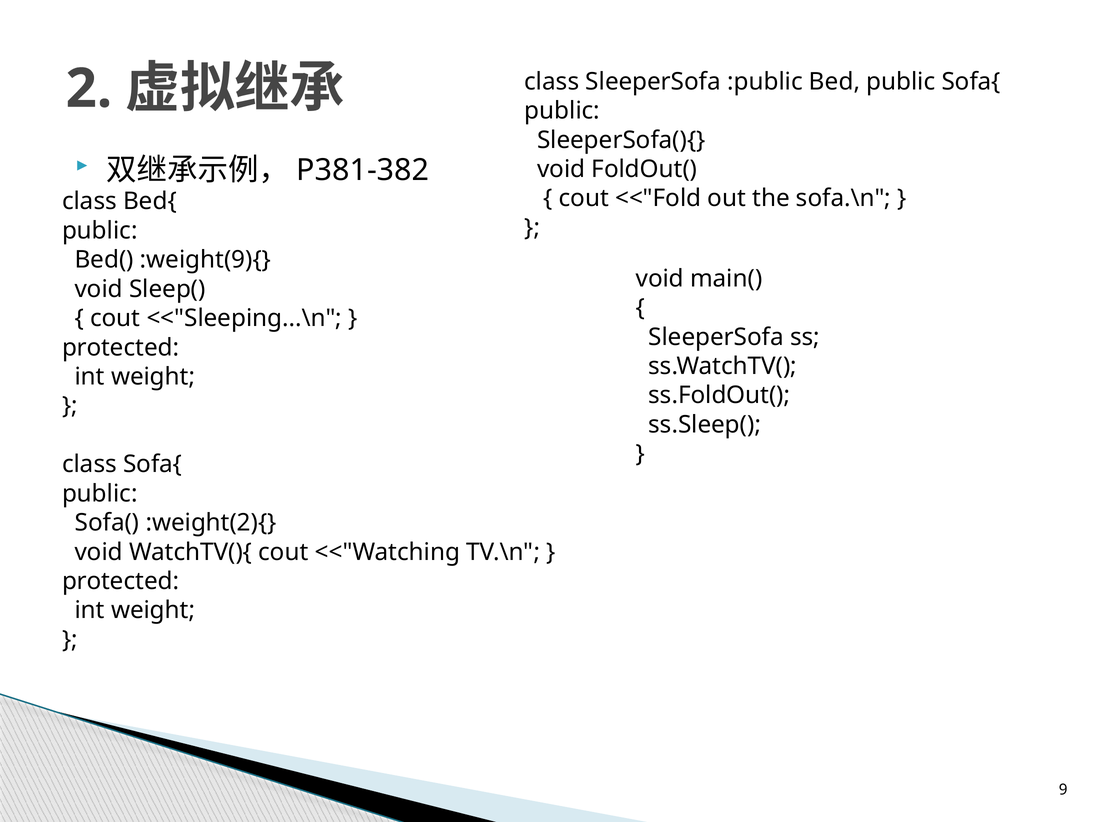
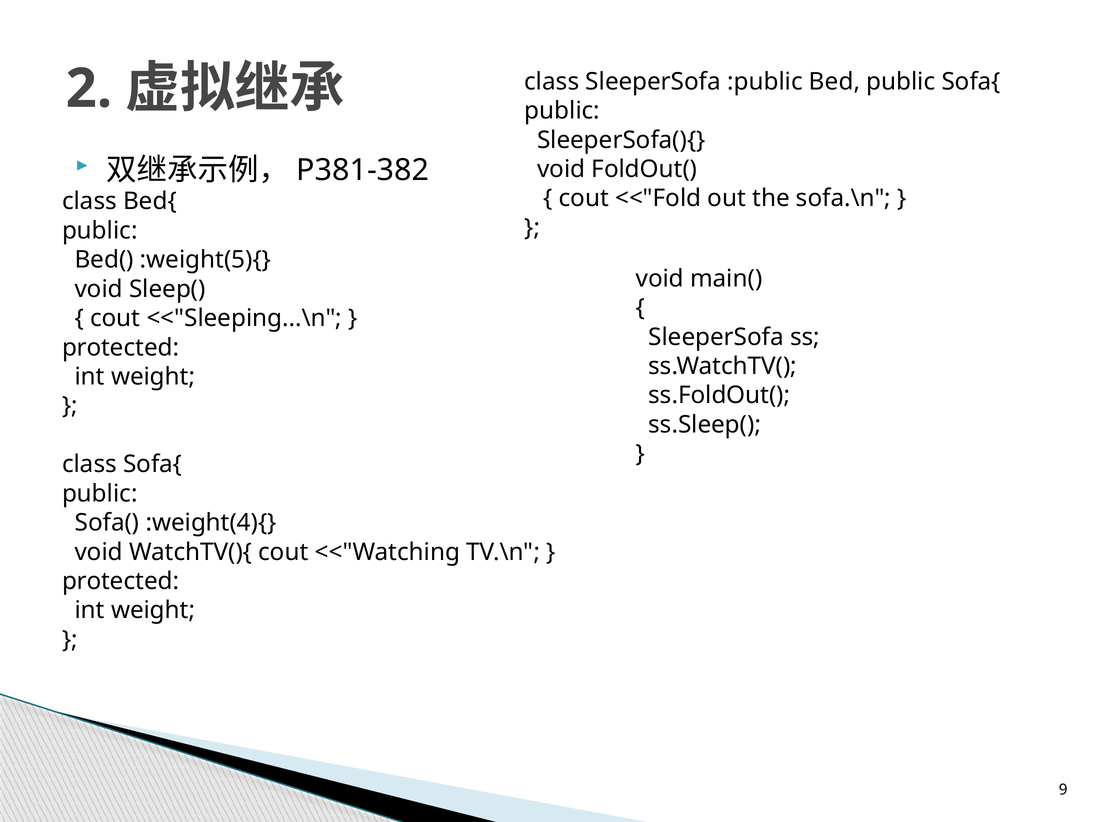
:weight(9){: :weight(9){ -> :weight(5){
:weight(2){: :weight(2){ -> :weight(4){
